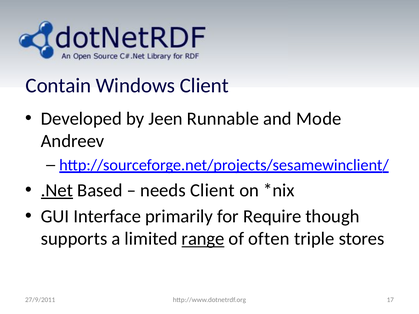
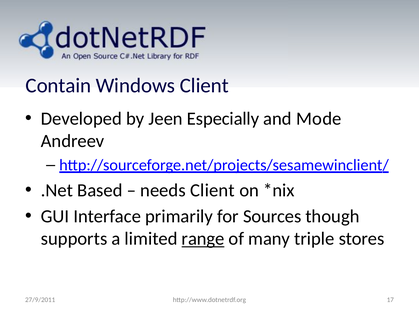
Runnable: Runnable -> Especially
.Net underline: present -> none
Require: Require -> Sources
often: often -> many
